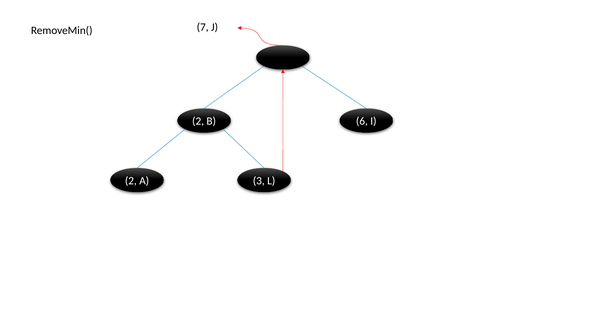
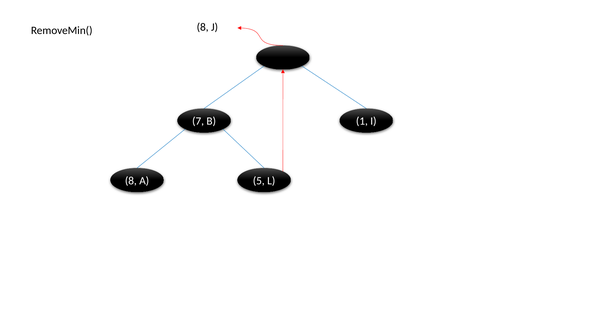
7 at (203, 27): 7 -> 8
2 at (198, 121): 2 -> 7
6: 6 -> 1
2 at (131, 181): 2 -> 8
3: 3 -> 5
